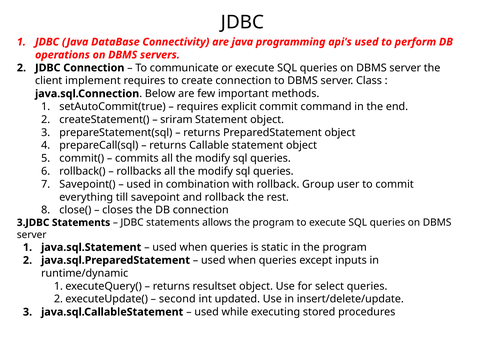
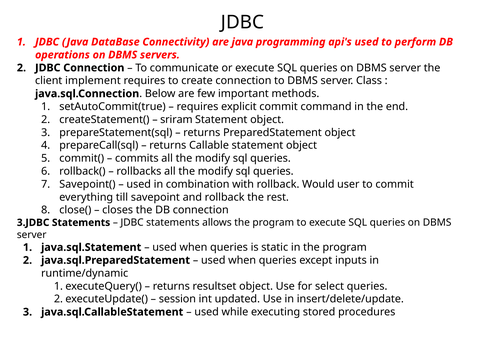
Group: Group -> Would
second: second -> session
